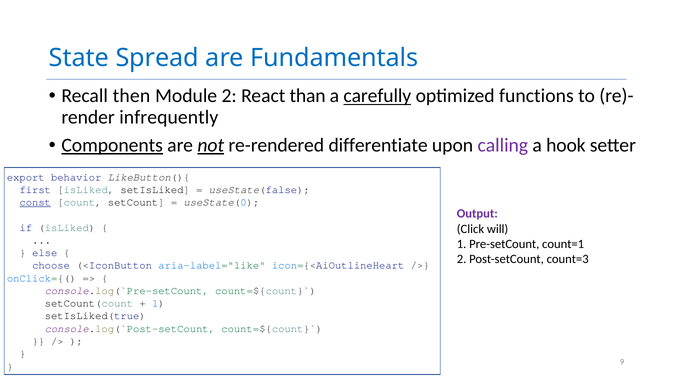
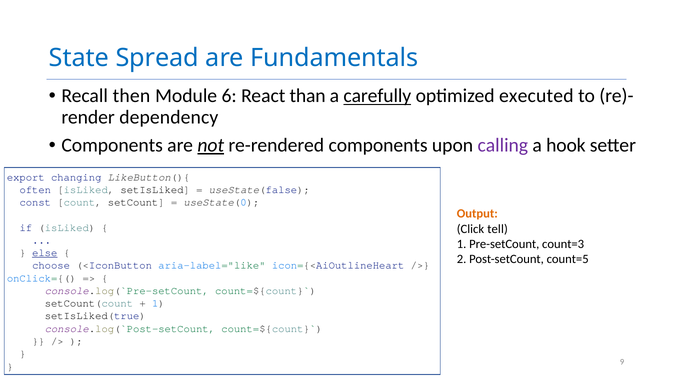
Module 2: 2 -> 6
functions: functions -> executed
infrequently: infrequently -> dependency
Components at (112, 145) underline: present -> none
re-rendered differentiate: differentiate -> components
behavior: behavior -> changing
first: first -> often
const underline: present -> none
Output colour: purple -> orange
will: will -> tell
count=1: count=1 -> count=3
else underline: none -> present
count=3: count=3 -> count=5
